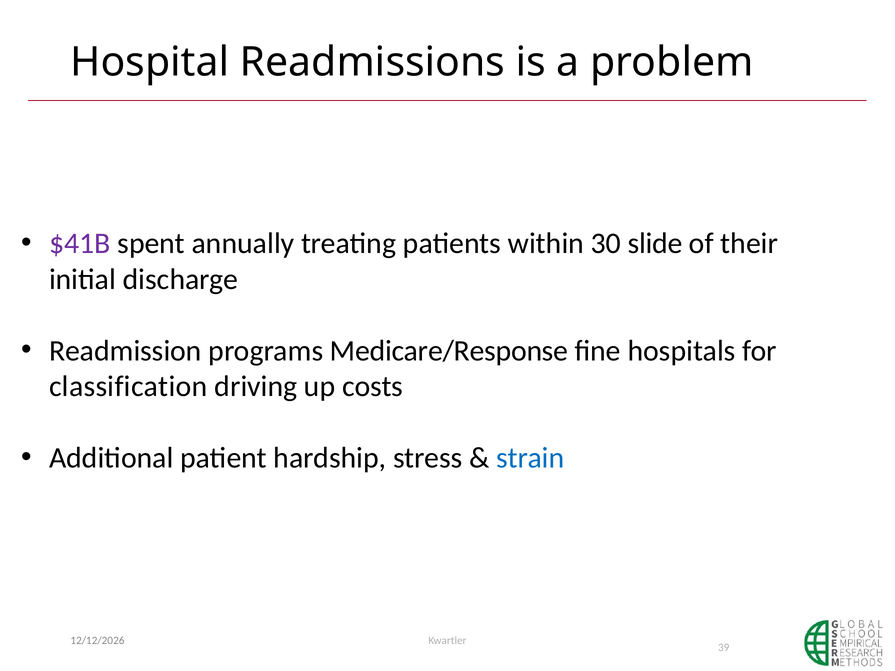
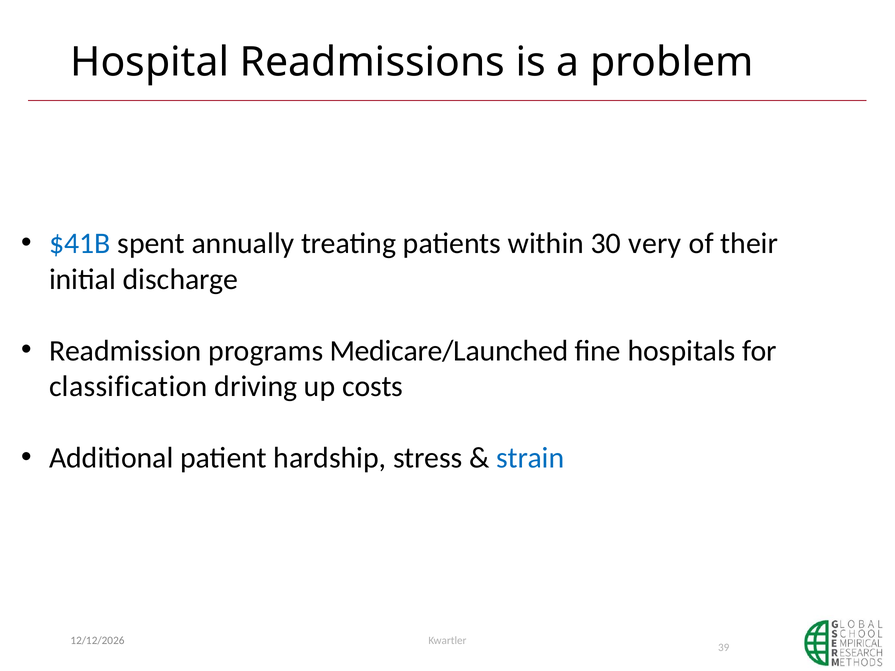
$41B colour: purple -> blue
slide: slide -> very
Medicare/Response: Medicare/Response -> Medicare/Launched
